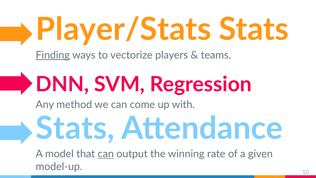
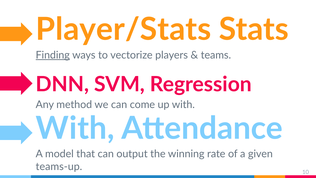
Stats at (75, 128): Stats -> With
can at (106, 154) underline: present -> none
model-up: model-up -> teams-up
